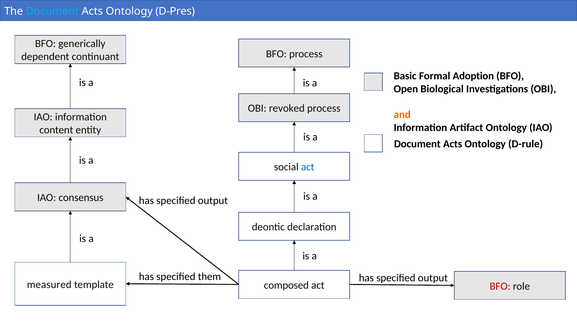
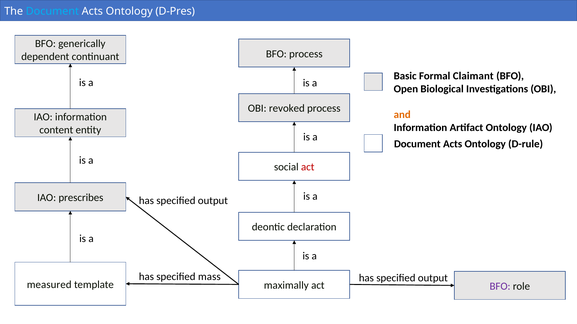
Adoption: Adoption -> Claimant
act at (308, 167) colour: blue -> red
consensus: consensus -> prescribes
them: them -> mass
composed: composed -> maximally
BFO at (500, 287) colour: red -> purple
